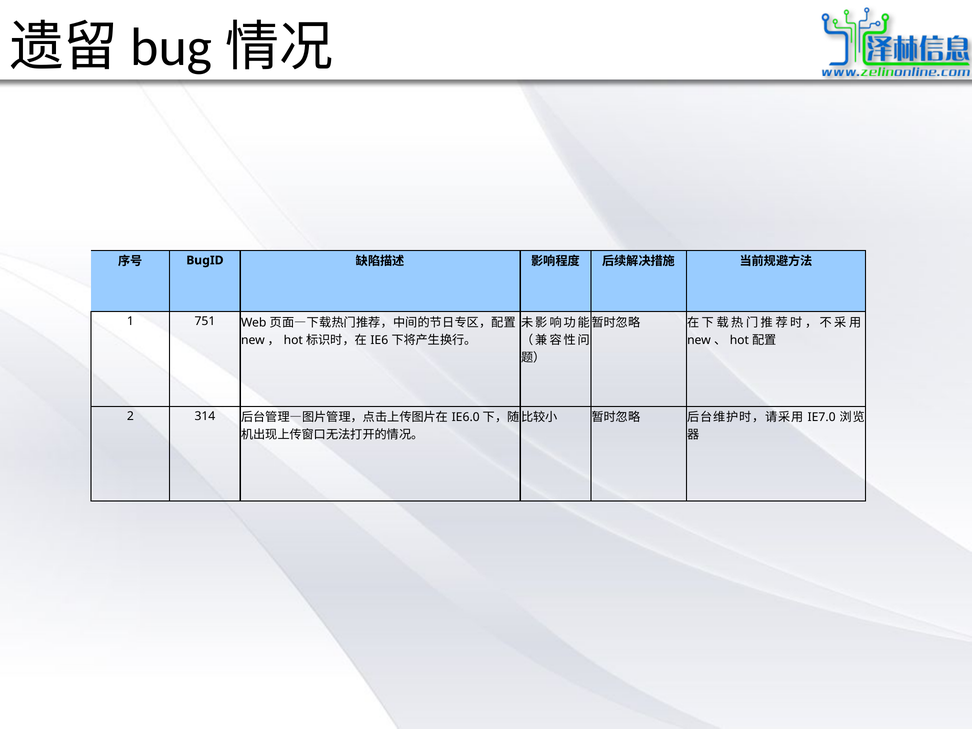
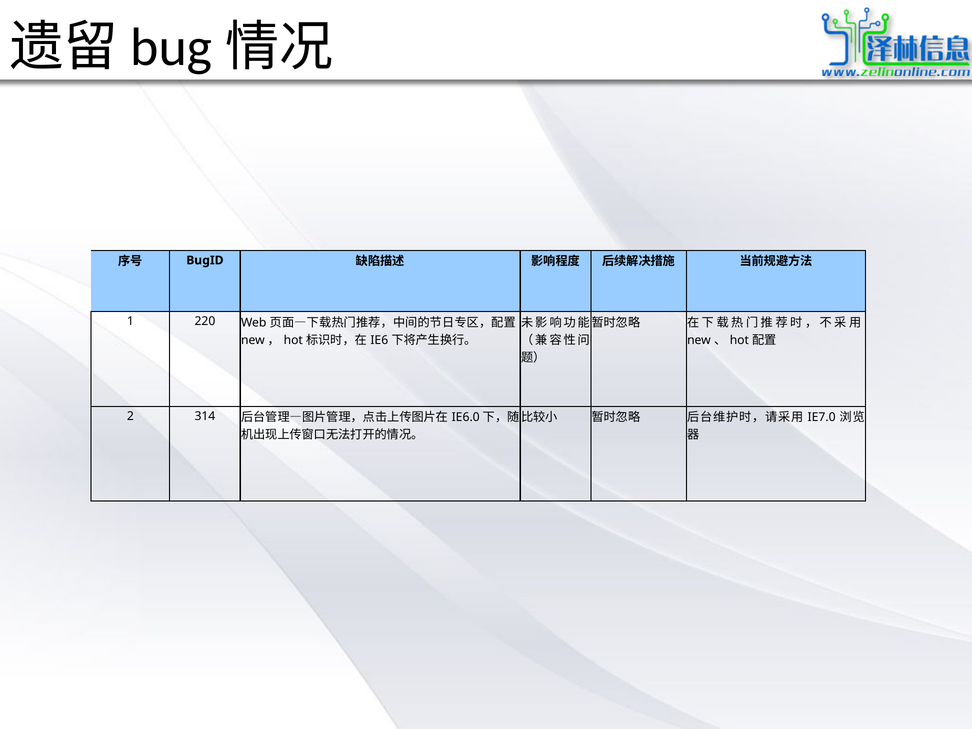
751: 751 -> 220
